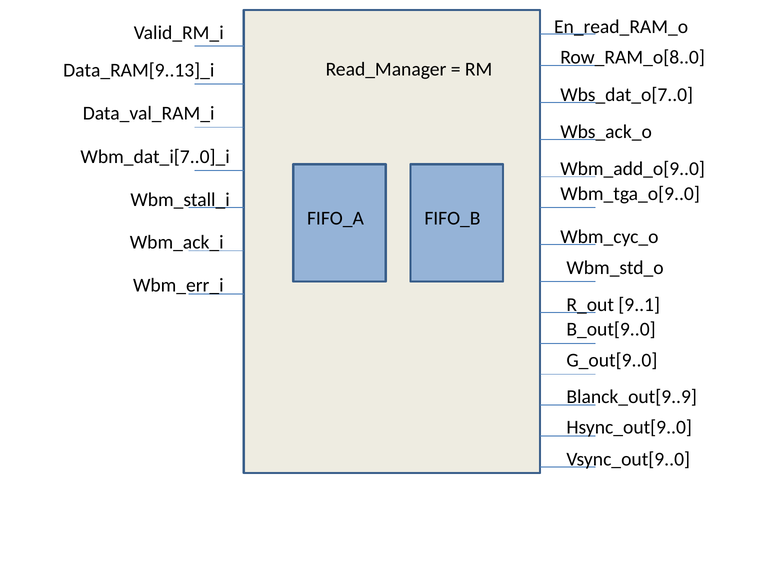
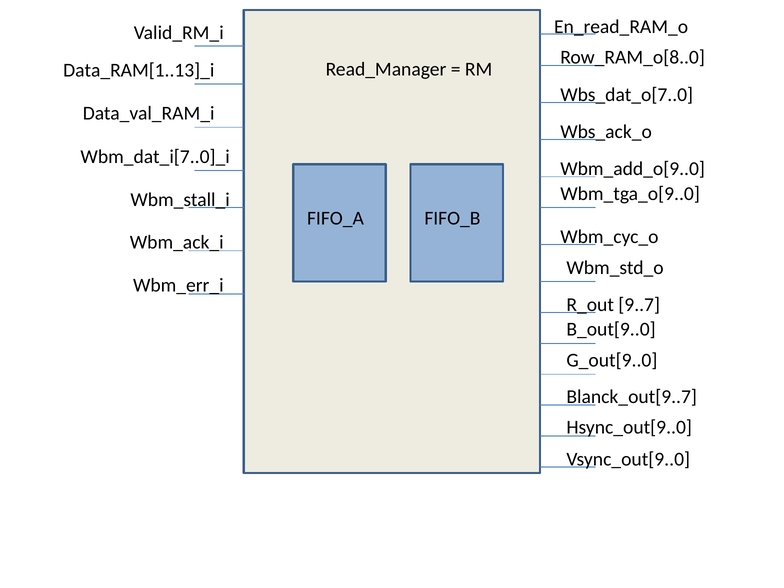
Data_RAM[9..13]_i: Data_RAM[9..13]_i -> Data_RAM[1..13]_i
9..1: 9..1 -> 9..7
Blanck_out[9..9: Blanck_out[9..9 -> Blanck_out[9..7
